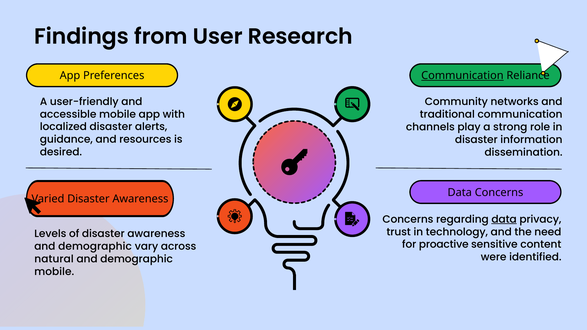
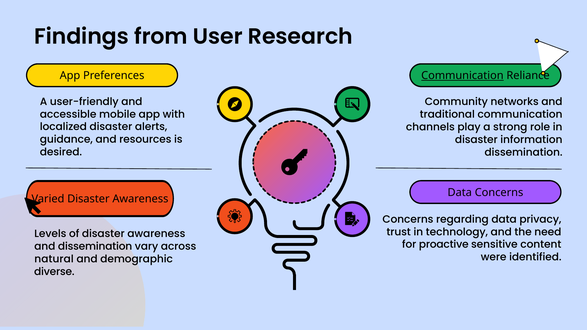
data at (504, 219) underline: present -> none
demographic at (95, 247): demographic -> dissemination
mobile at (54, 272): mobile -> diverse
